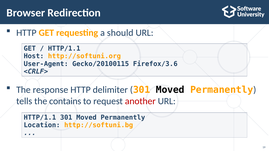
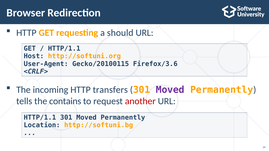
response: response -> incoming
delimiter: delimiter -> transfers
Moved at (170, 90) colour: black -> purple
